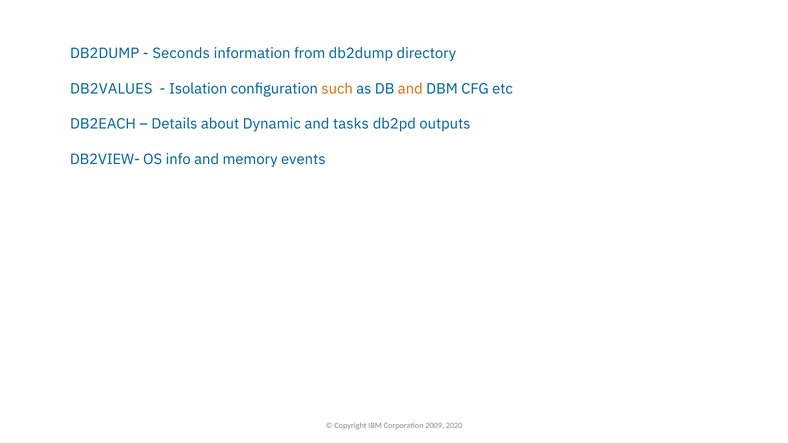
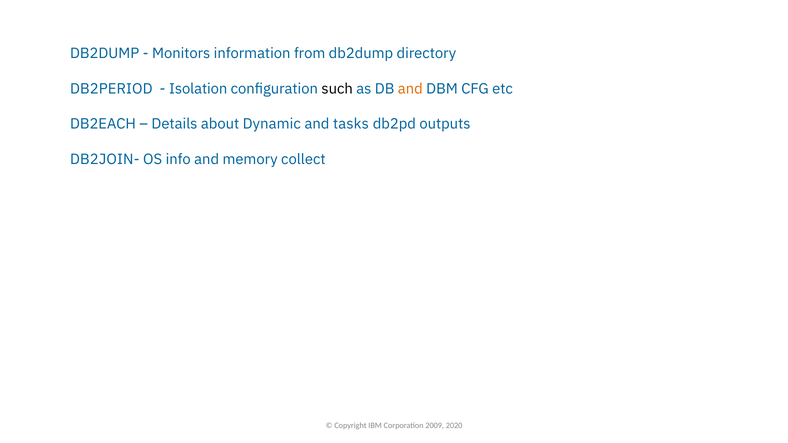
Seconds: Seconds -> Monitors
DB2VALUES: DB2VALUES -> DB2PERIOD
such colour: orange -> black
DB2VIEW-: DB2VIEW- -> DB2JOIN-
events: events -> collect
